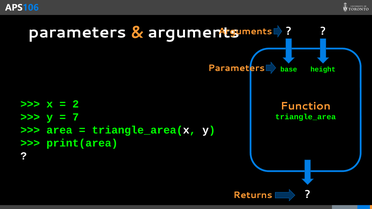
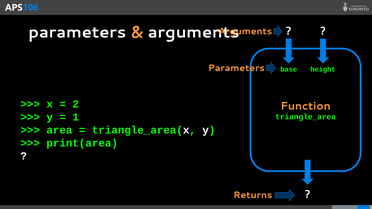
7: 7 -> 1
